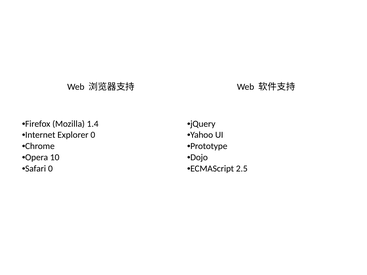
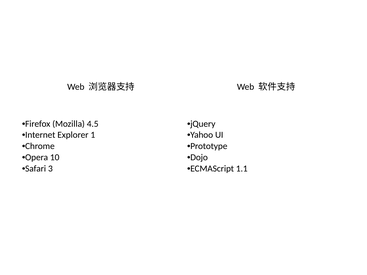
1.4: 1.4 -> 4.5
Explorer 0: 0 -> 1
Safari 0: 0 -> 3
2.5: 2.5 -> 1.1
